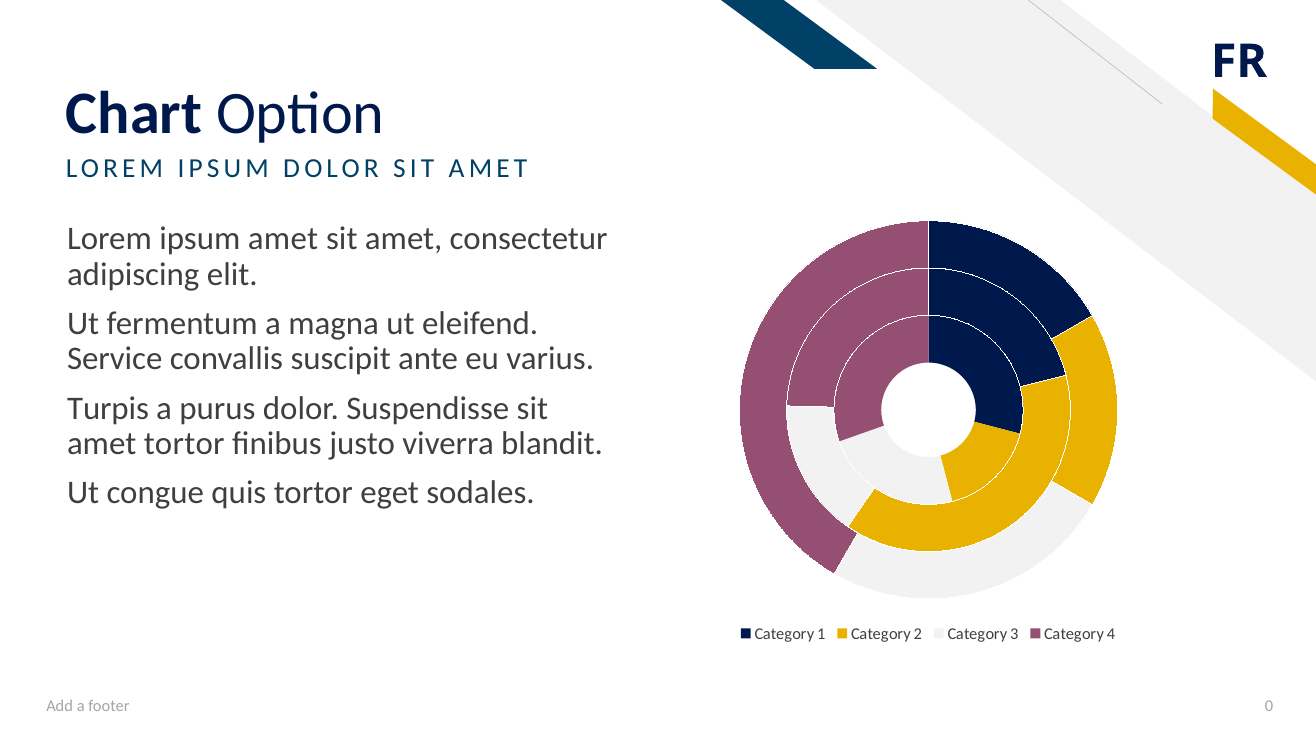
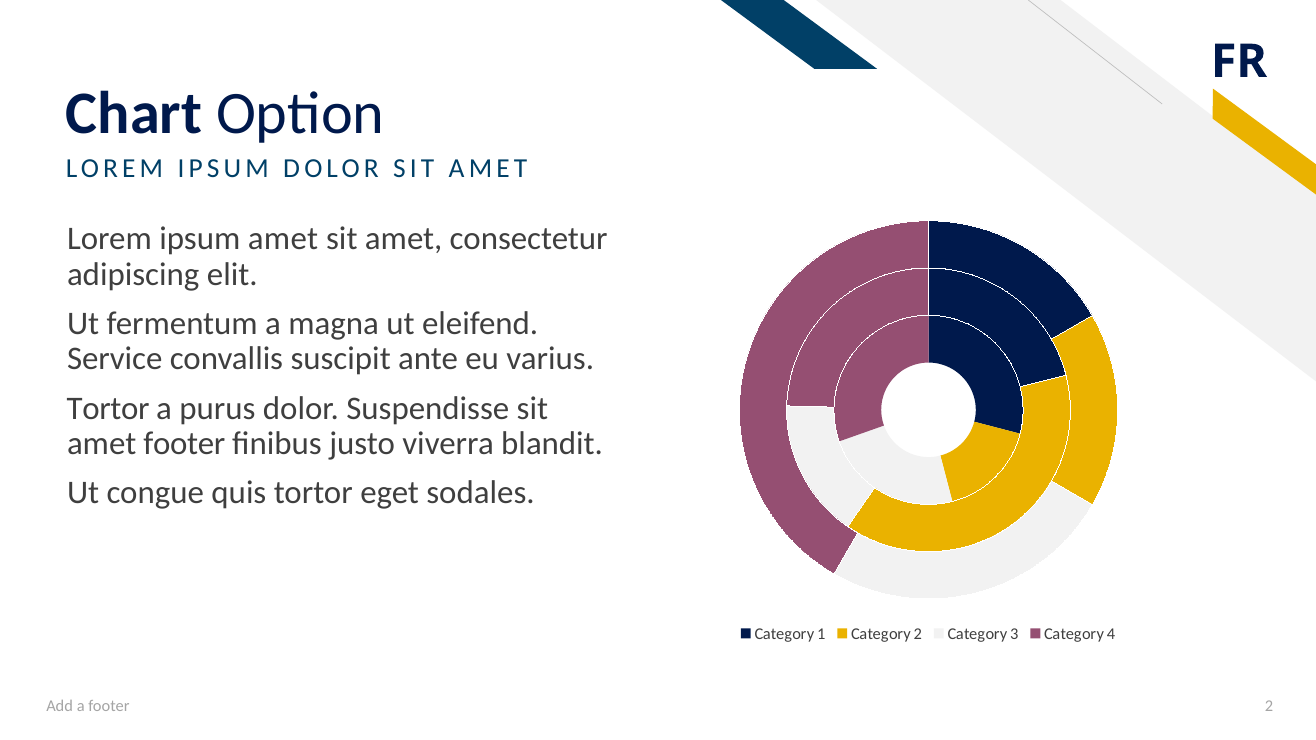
Turpis at (108, 408): Turpis -> Tortor
amet tortor: tortor -> footer
footer 0: 0 -> 2
